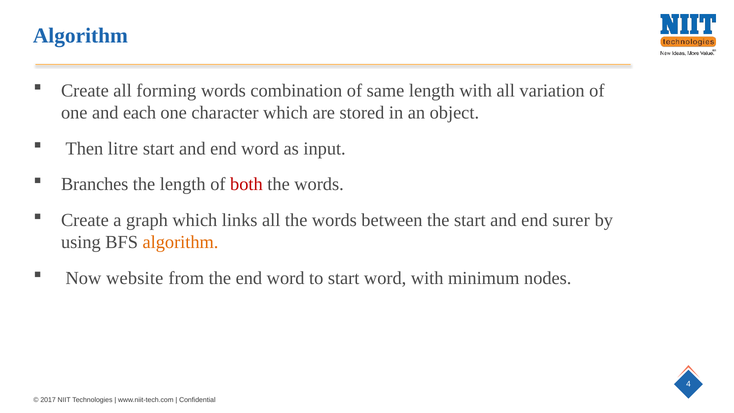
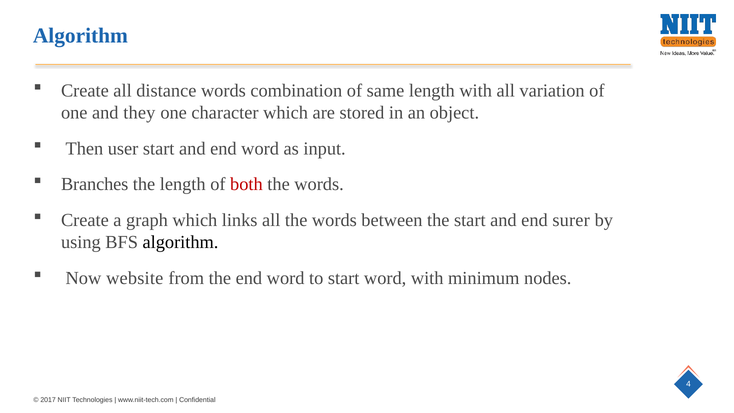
forming: forming -> distance
each: each -> they
litre: litre -> user
algorithm at (180, 242) colour: orange -> black
